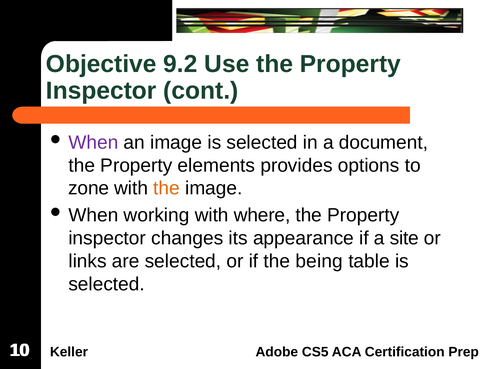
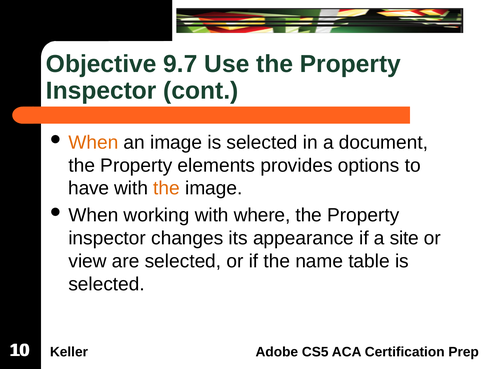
9.2: 9.2 -> 9.7
When at (93, 142) colour: purple -> orange
zone: zone -> have
links: links -> view
being: being -> name
